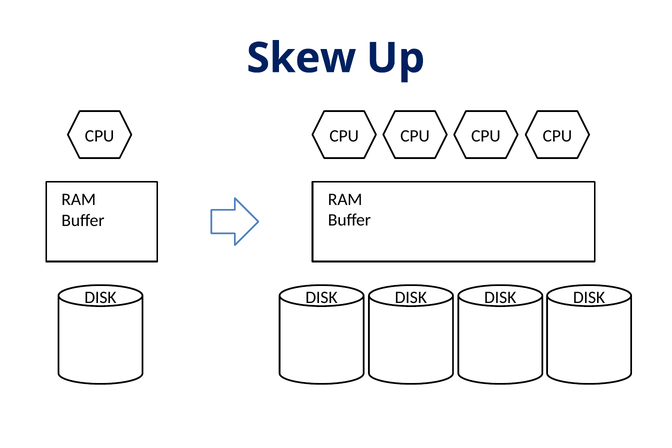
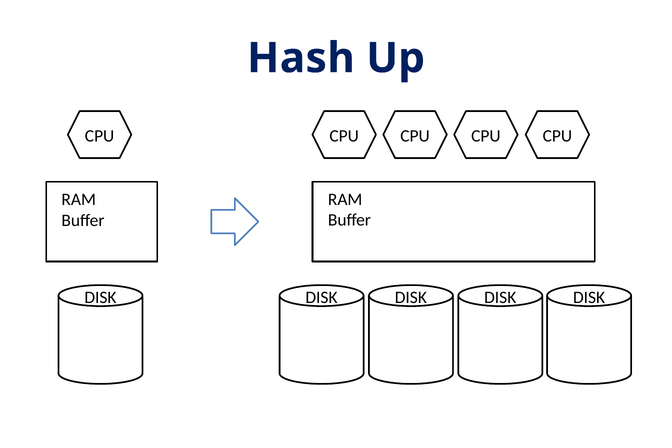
Skew: Skew -> Hash
